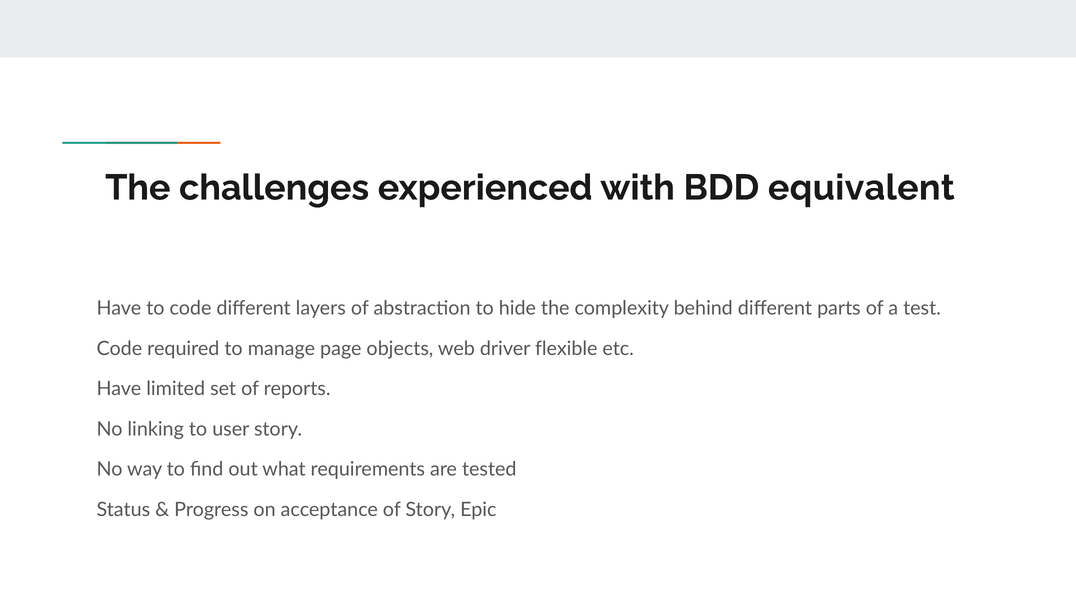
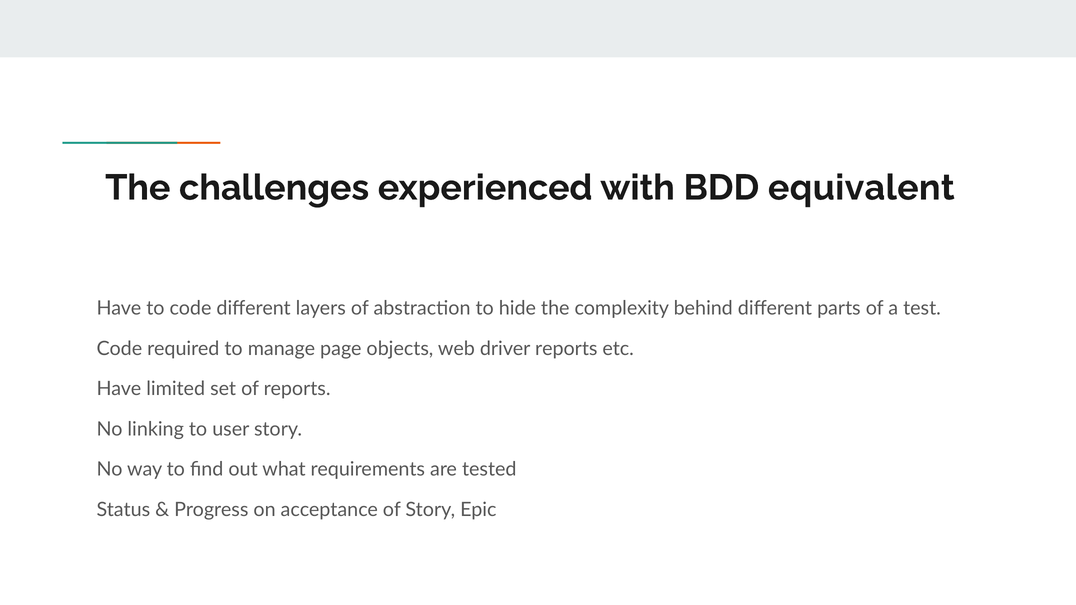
driver flexible: flexible -> reports
